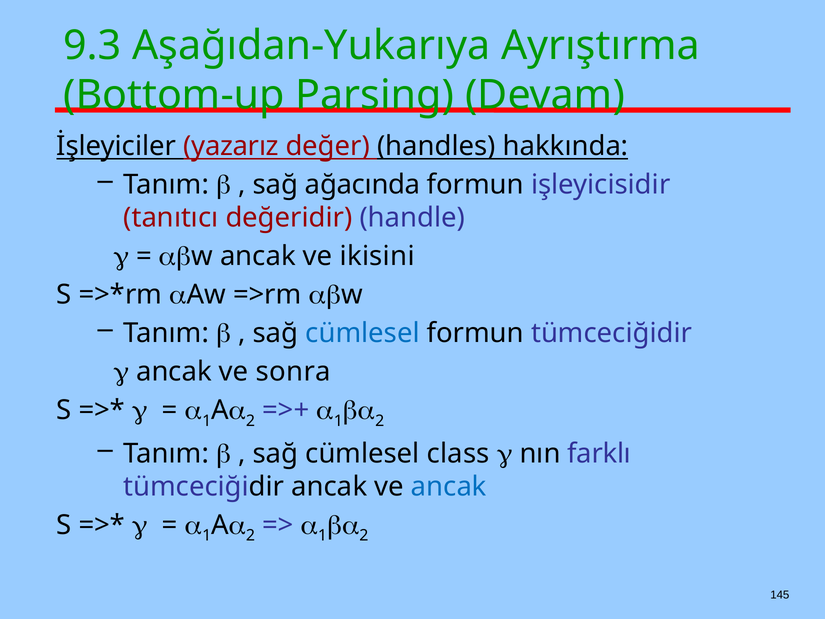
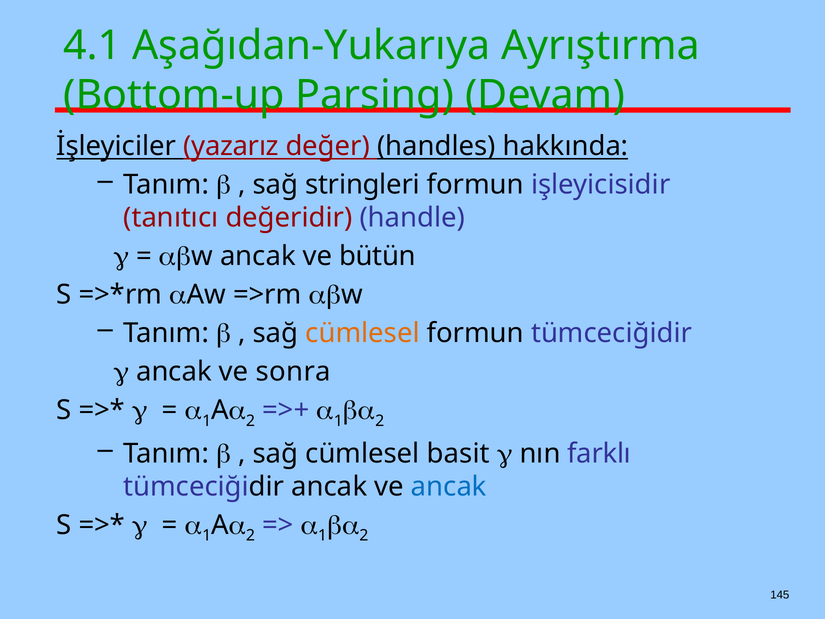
9.3: 9.3 -> 4.1
ağacında: ağacında -> stringleri
ikisini: ikisini -> bütün
cümlesel at (362, 333) colour: blue -> orange
class: class -> basit
